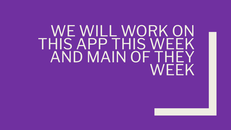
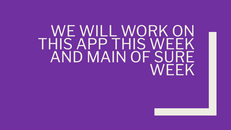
THEY: THEY -> SURE
